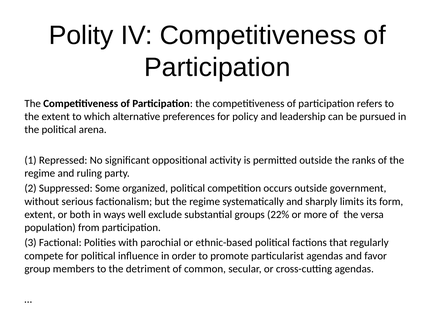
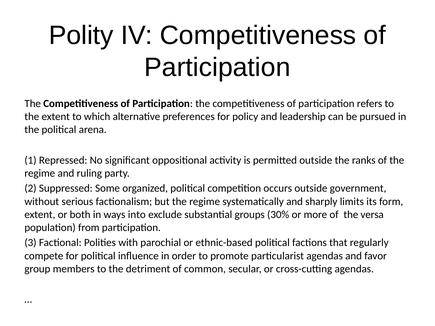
well: well -> into
22%: 22% -> 30%
